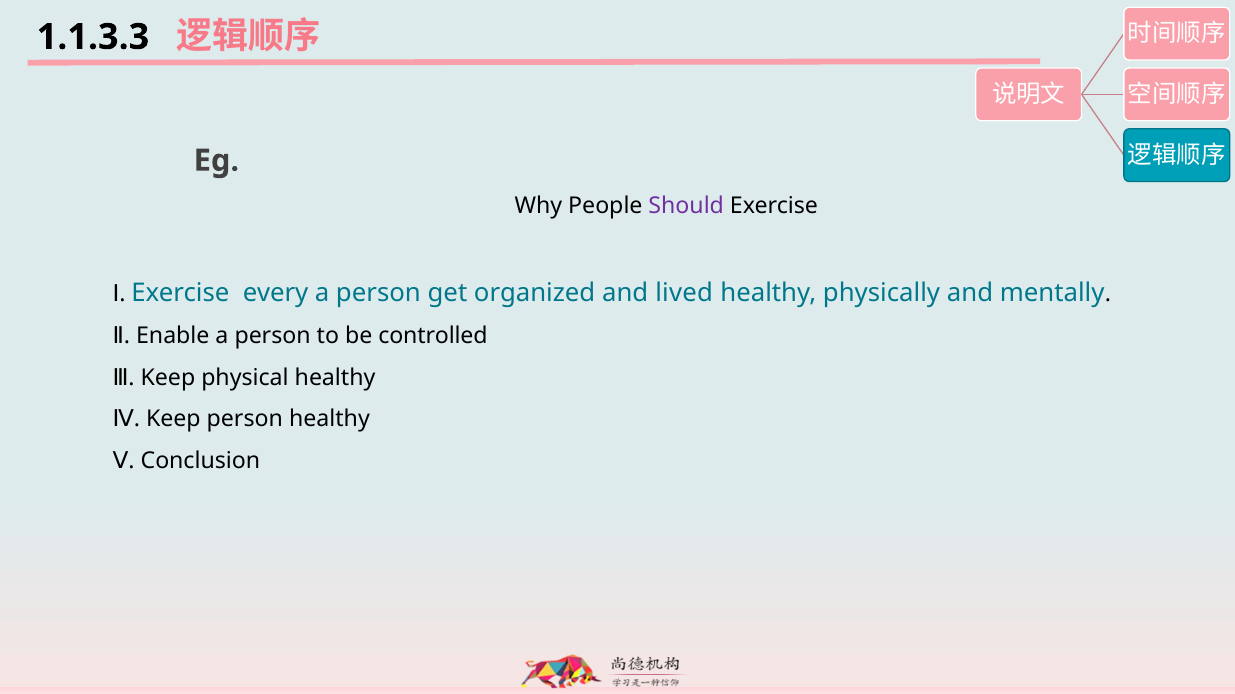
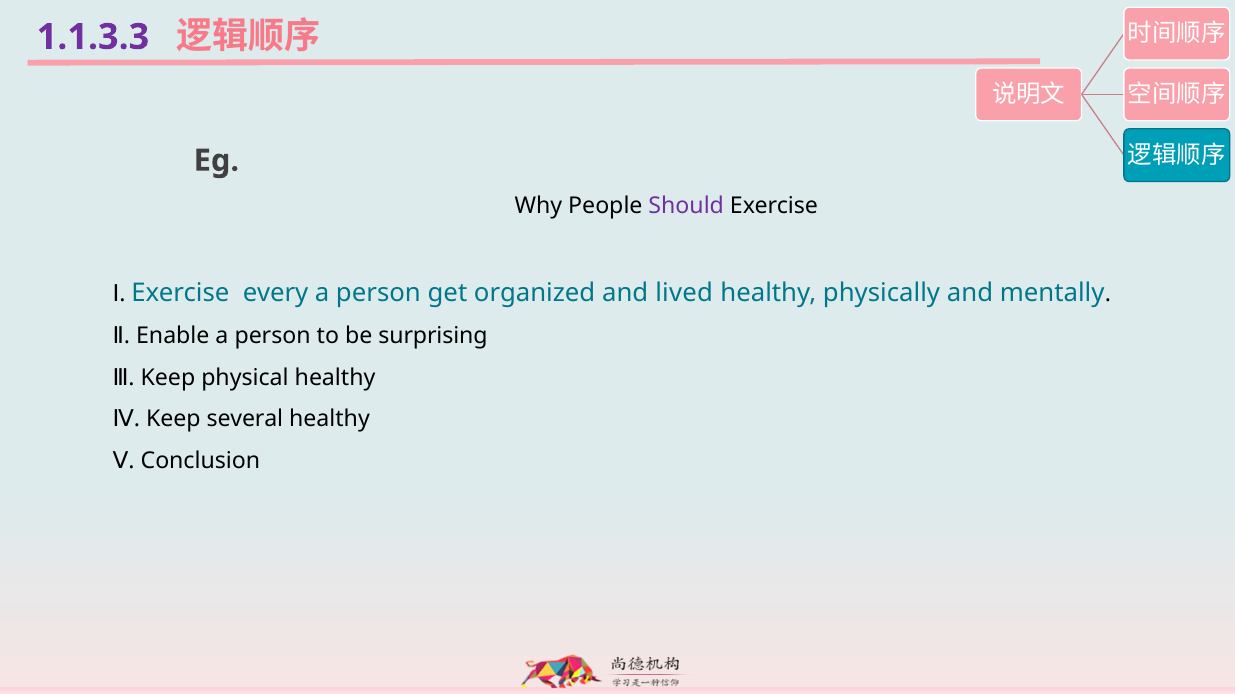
1.1.3.3 colour: black -> purple
controlled: controlled -> surprising
Keep person: person -> several
